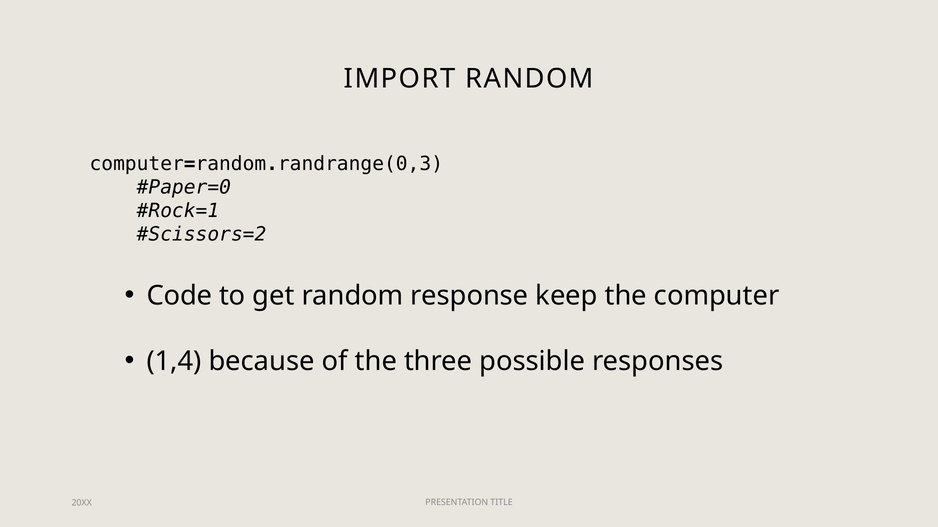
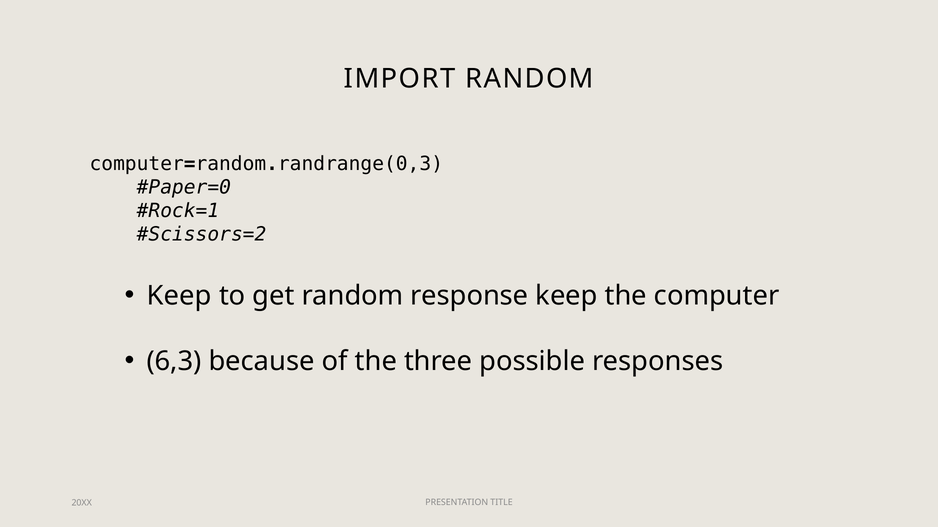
Code at (179, 296): Code -> Keep
1,4: 1,4 -> 6,3
